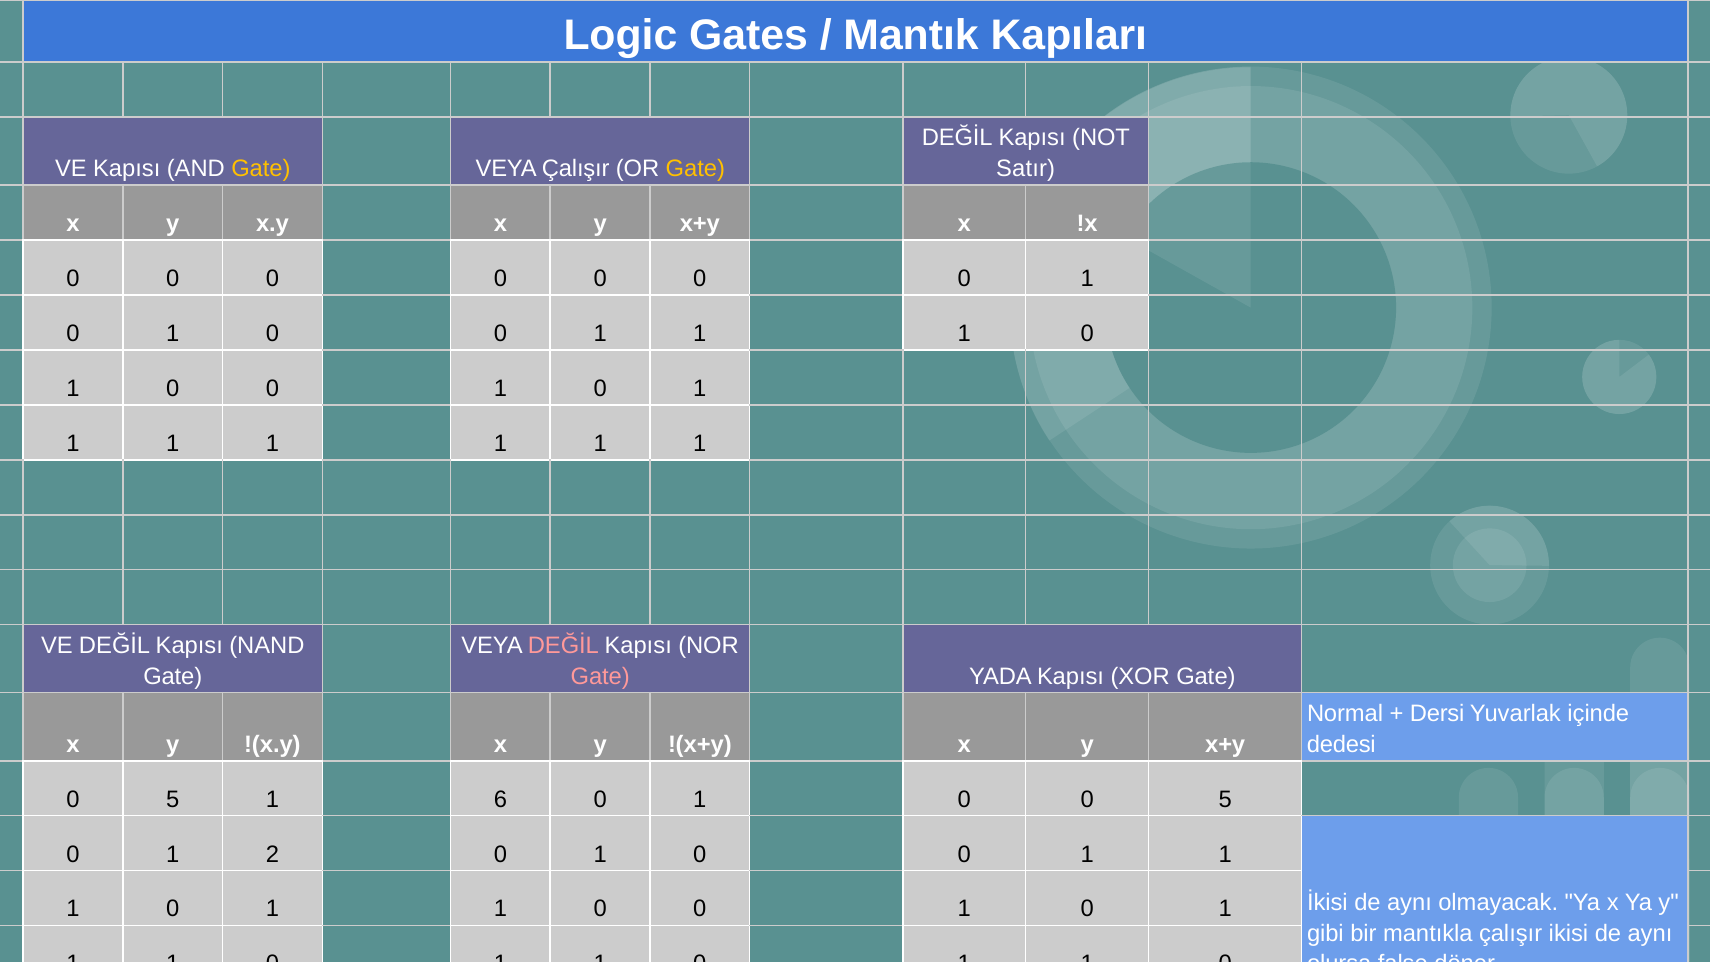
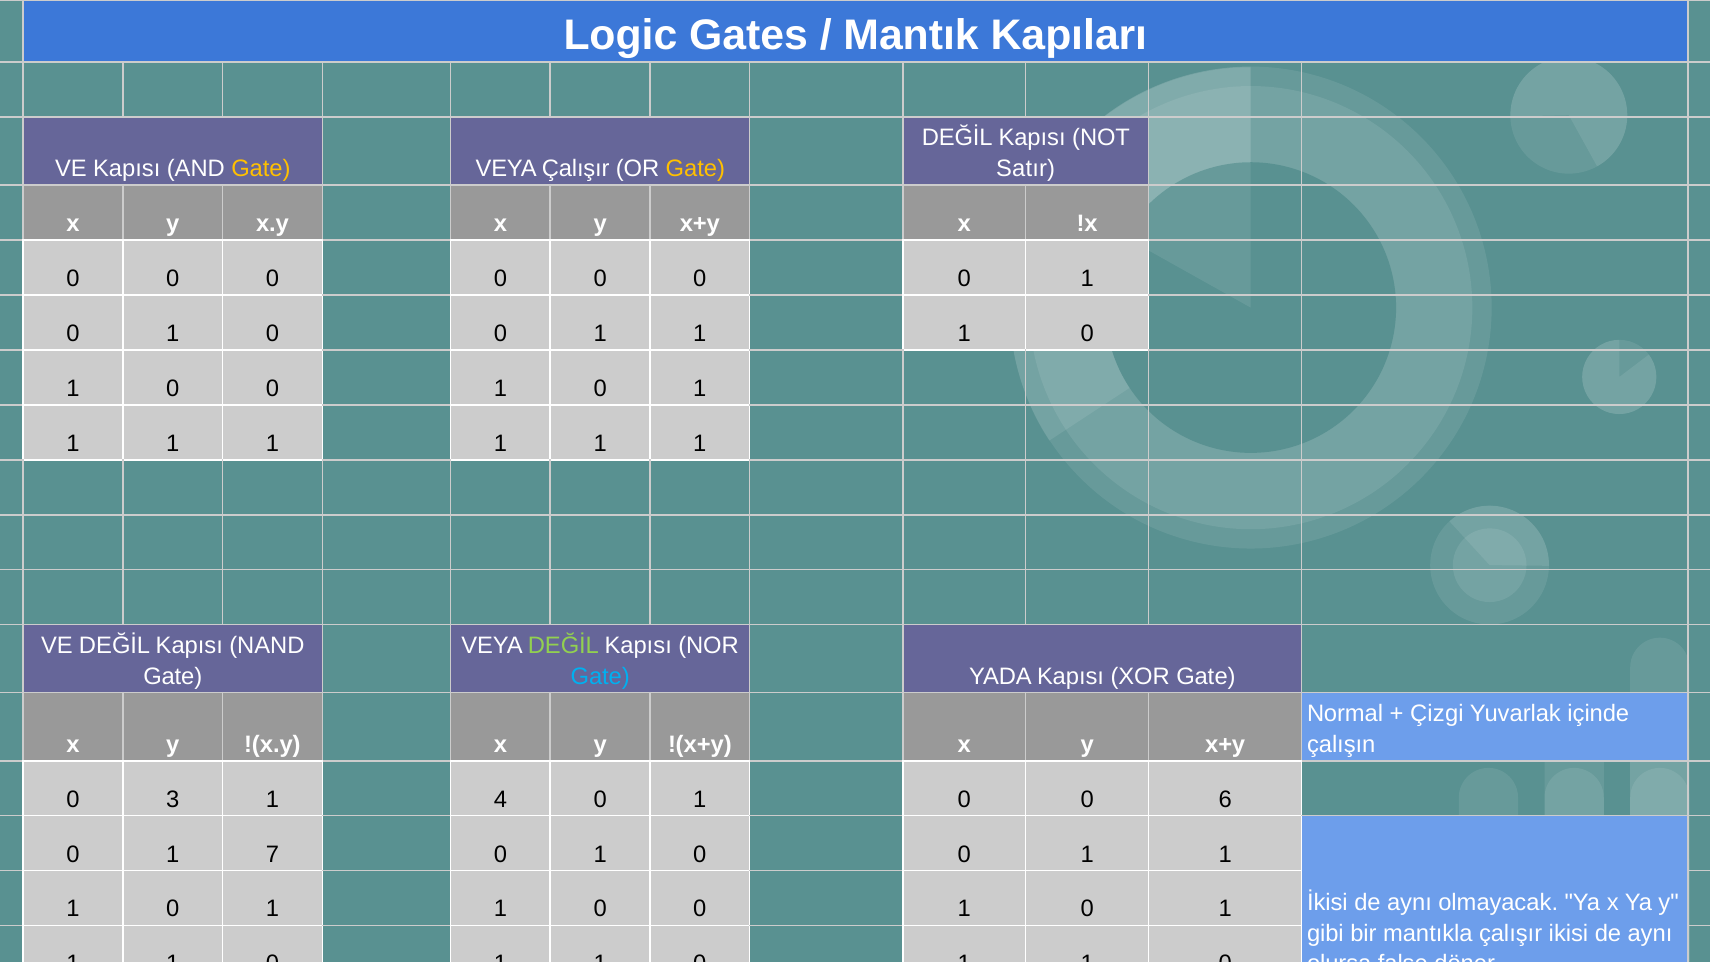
DEĞİL at (563, 646) colour: pink -> light green
Gate at (600, 676) colour: pink -> light blue
Dersi: Dersi -> Çizgi
dedesi: dedesi -> çalışın
5 at (173, 799): 5 -> 3
6: 6 -> 4
0 0 5: 5 -> 6
2: 2 -> 7
